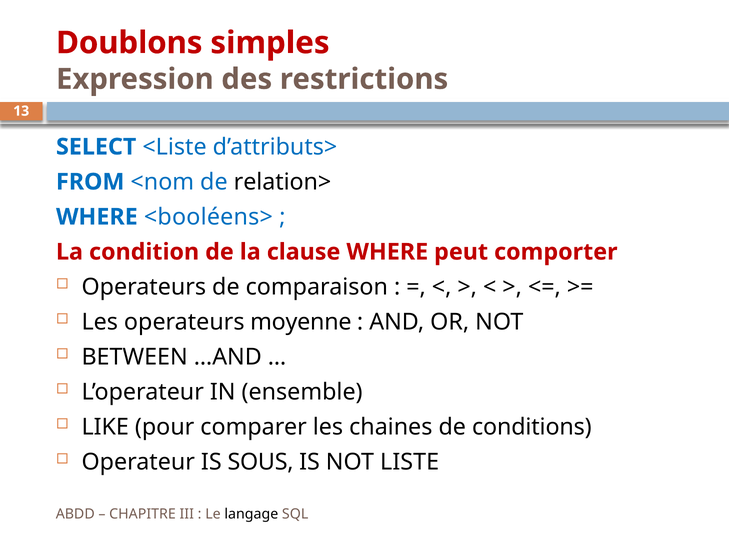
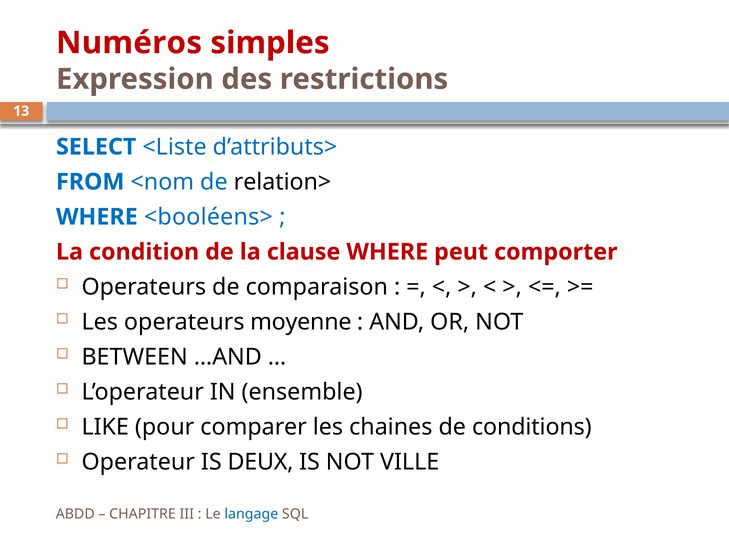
Doublons: Doublons -> Numéros
SOUS: SOUS -> DEUX
LISTE: LISTE -> VILLE
langage colour: black -> blue
